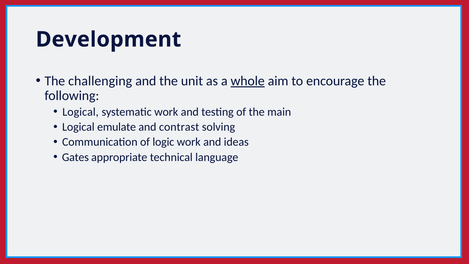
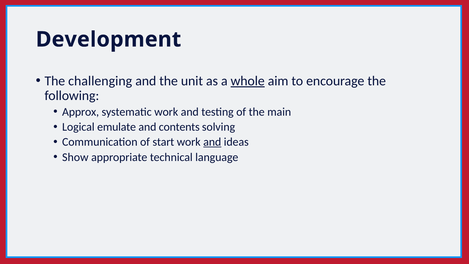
Logical at (80, 112): Logical -> Approx
contrast: contrast -> contents
logic: logic -> start
and at (212, 142) underline: none -> present
Gates: Gates -> Show
